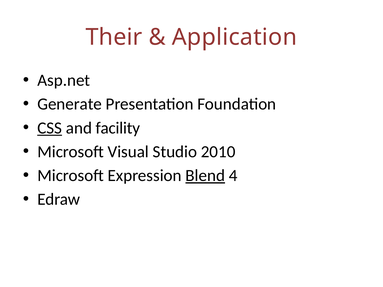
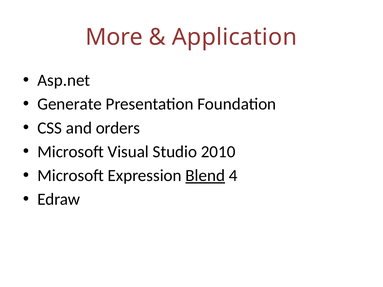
Their: Their -> More
CSS underline: present -> none
facility: facility -> orders
